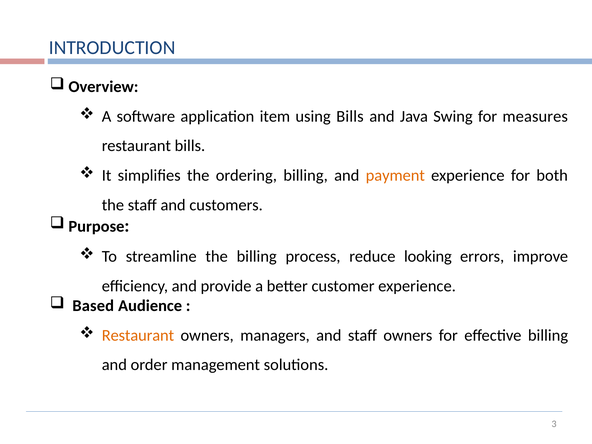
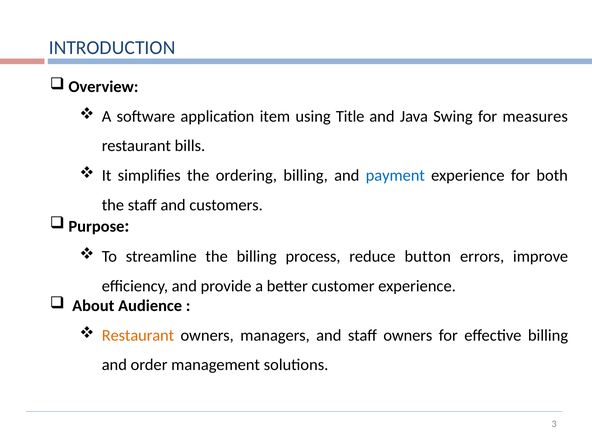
using Bills: Bills -> Title
payment colour: orange -> blue
looking: looking -> button
Based: Based -> About
